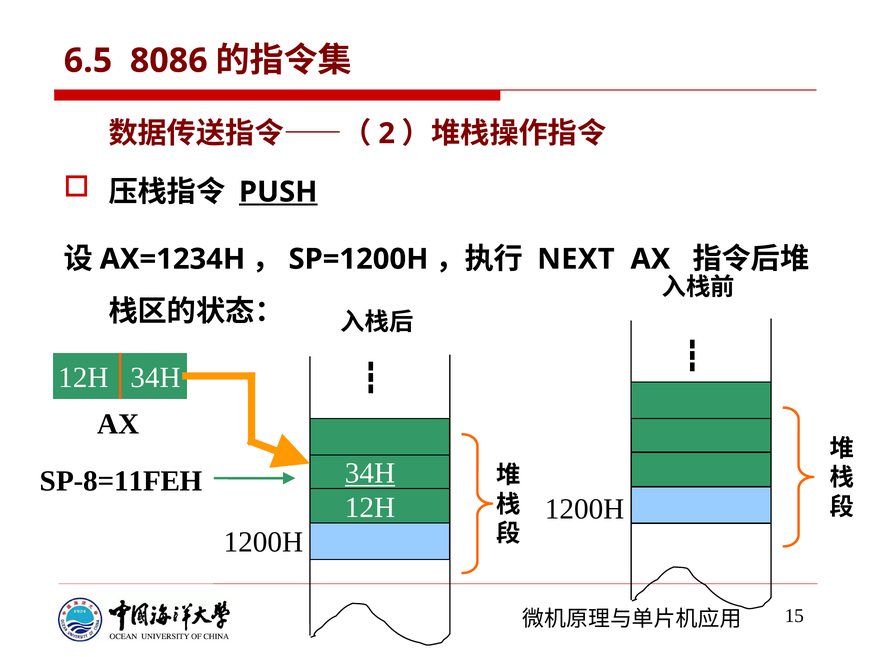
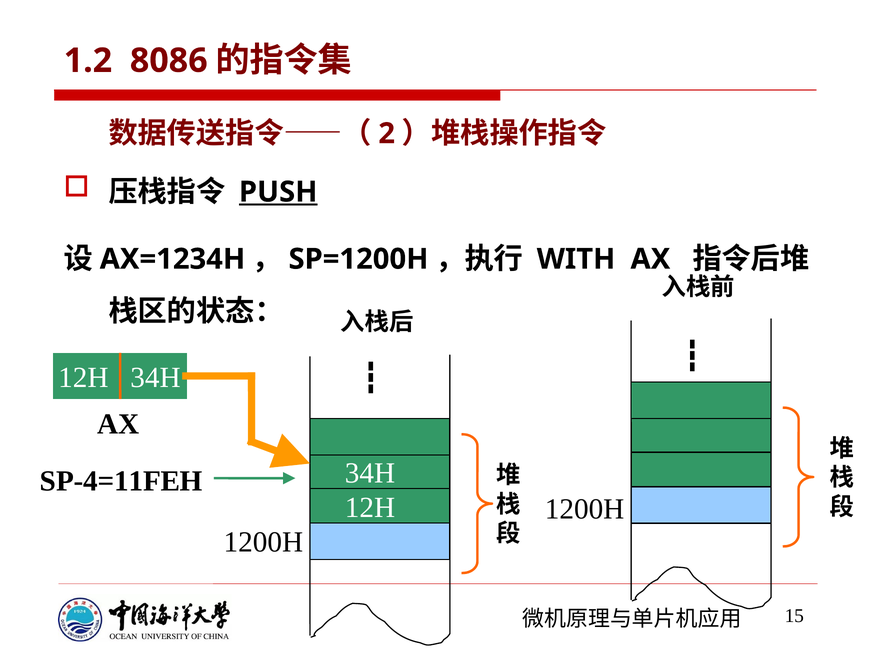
6.5: 6.5 -> 1.2
NEXT: NEXT -> WITH
34H at (370, 473) underline: present -> none
SP-8=11FEH: SP-8=11FEH -> SP-4=11FEH
